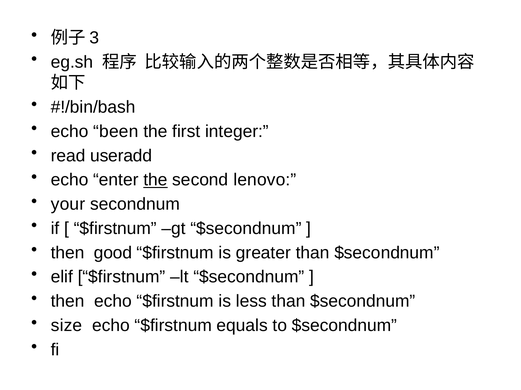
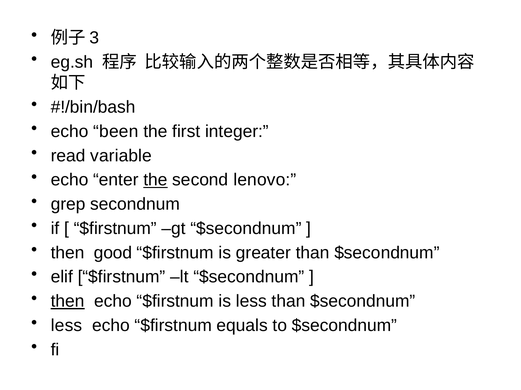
useradd: useradd -> variable
your: your -> grep
then at (68, 302) underline: none -> present
size at (67, 326): size -> less
